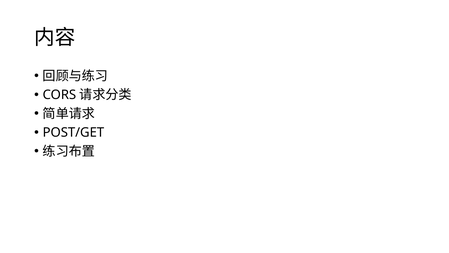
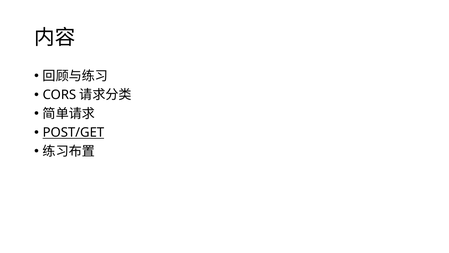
POST/GET underline: none -> present
